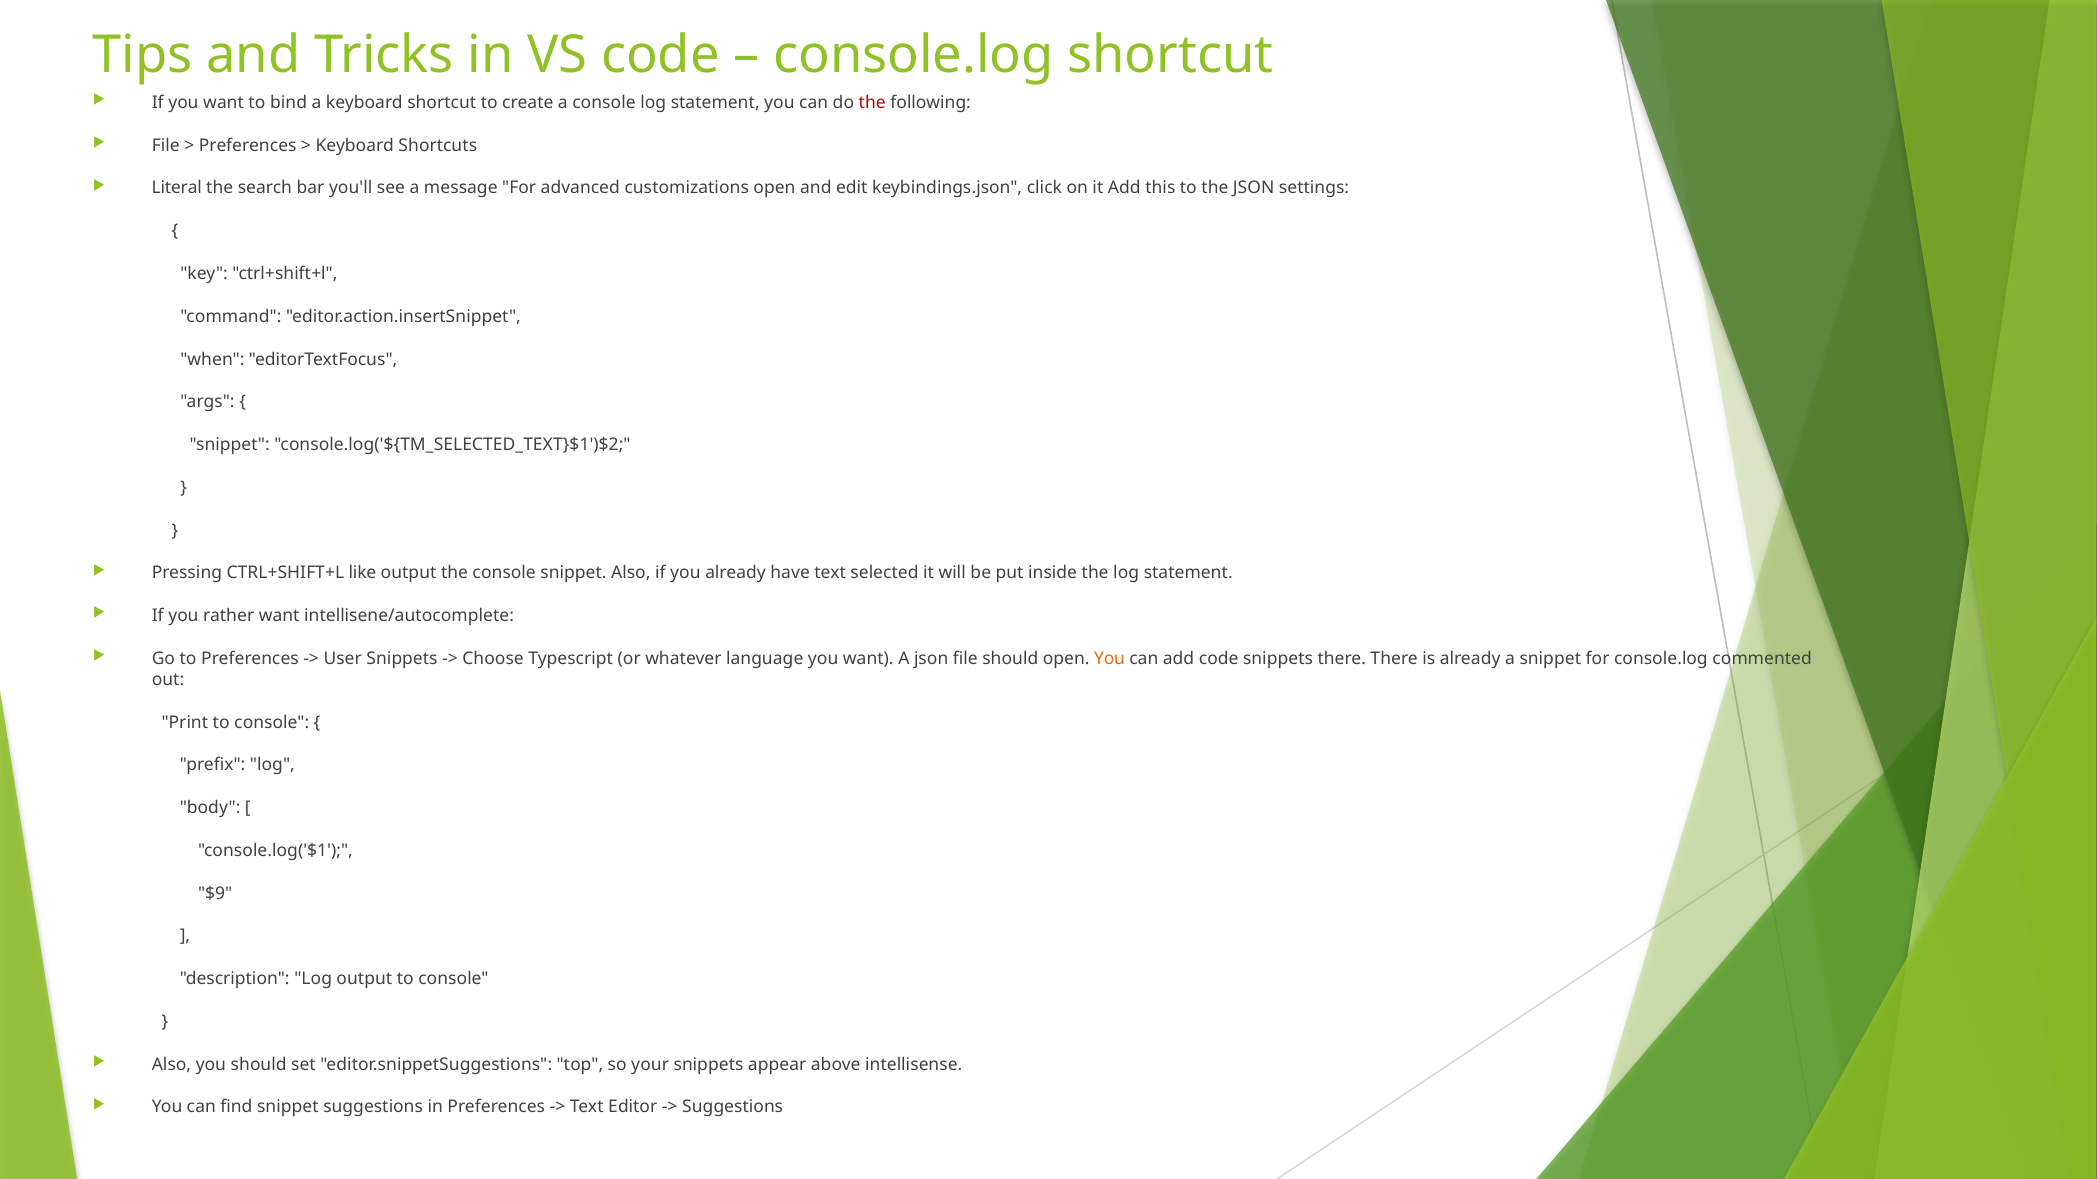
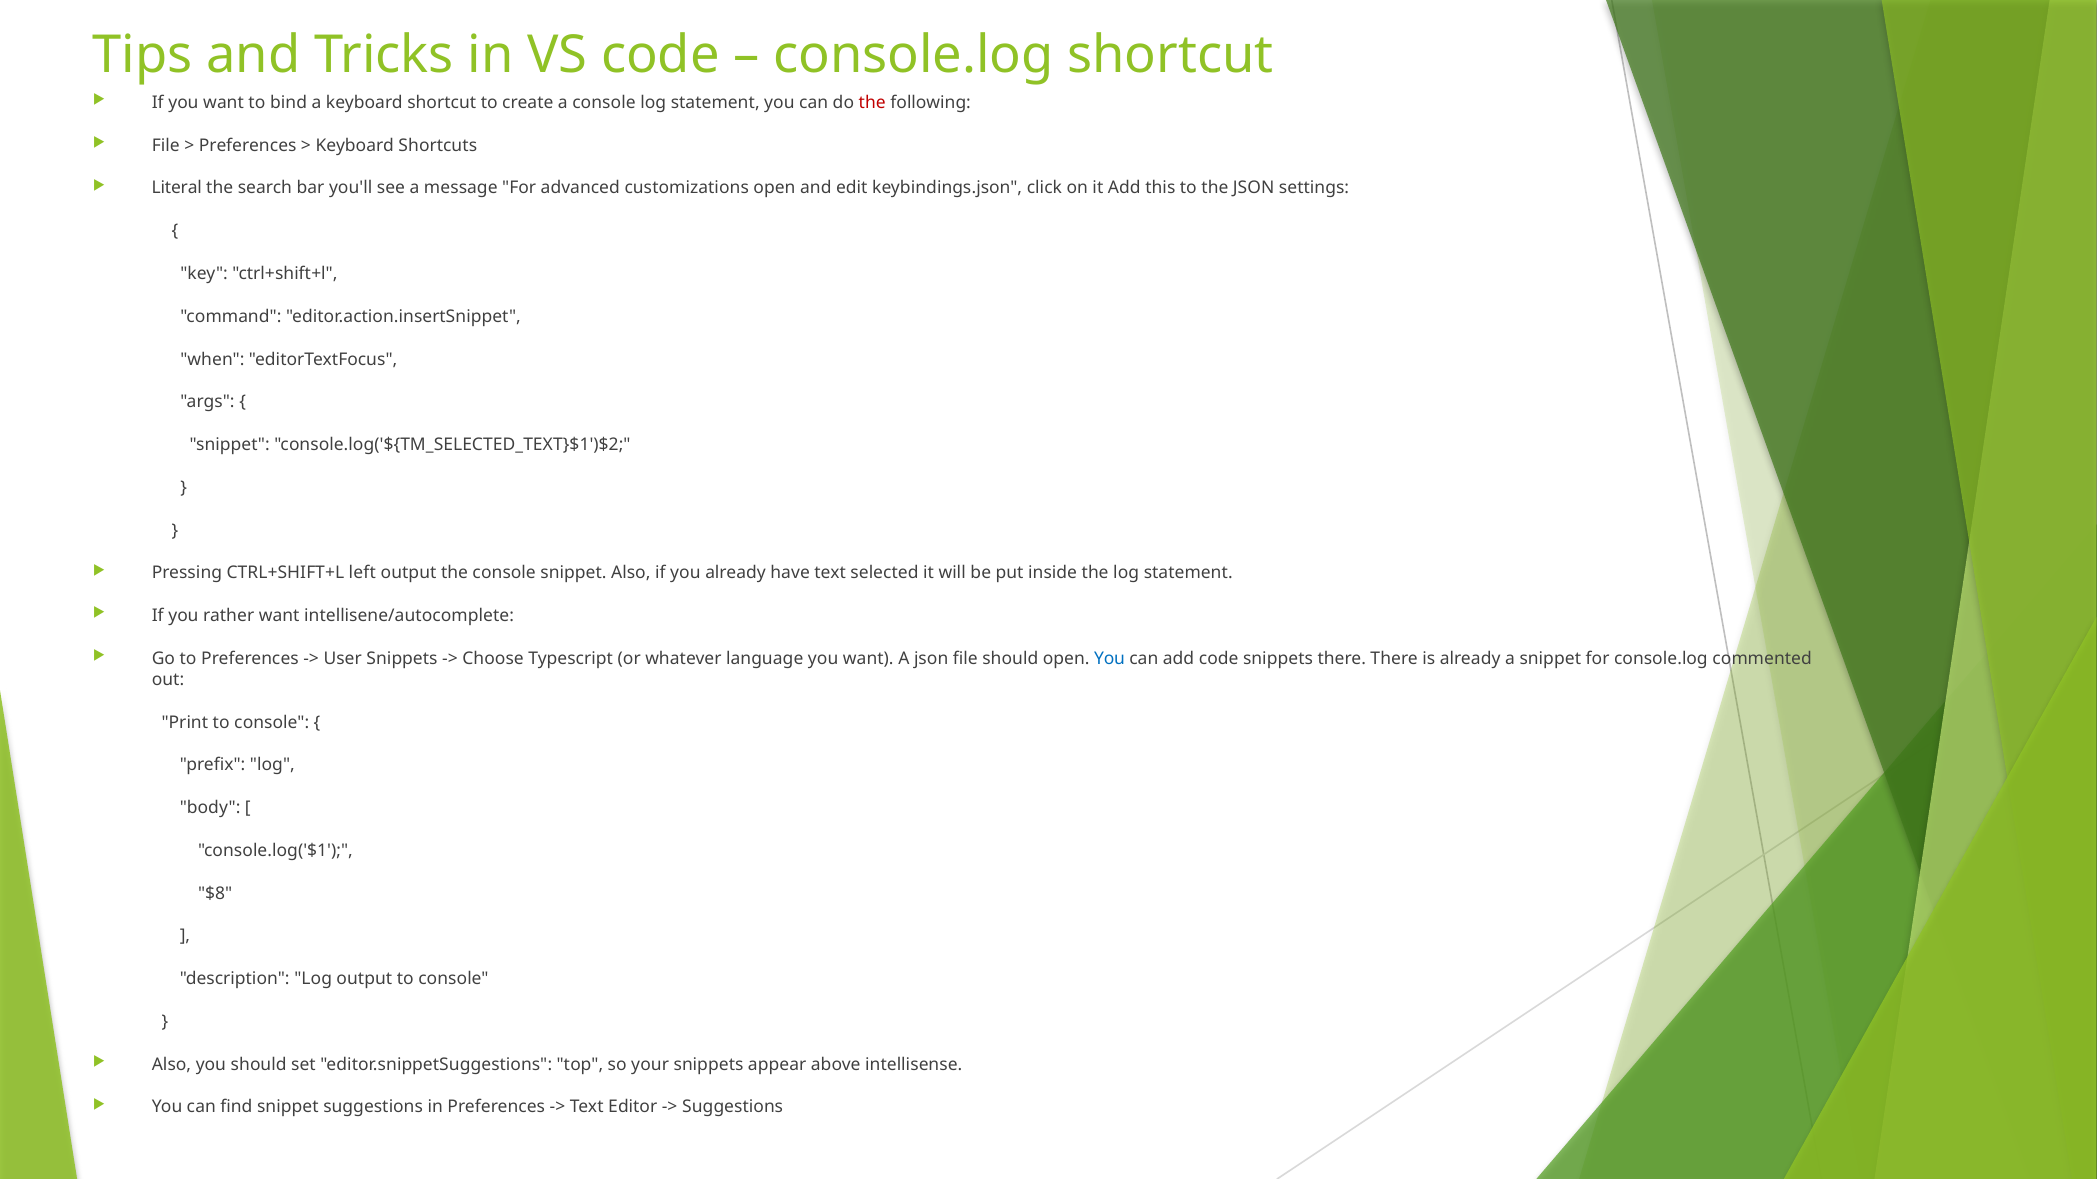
like: like -> left
You at (1110, 659) colour: orange -> blue
$9: $9 -> $8
